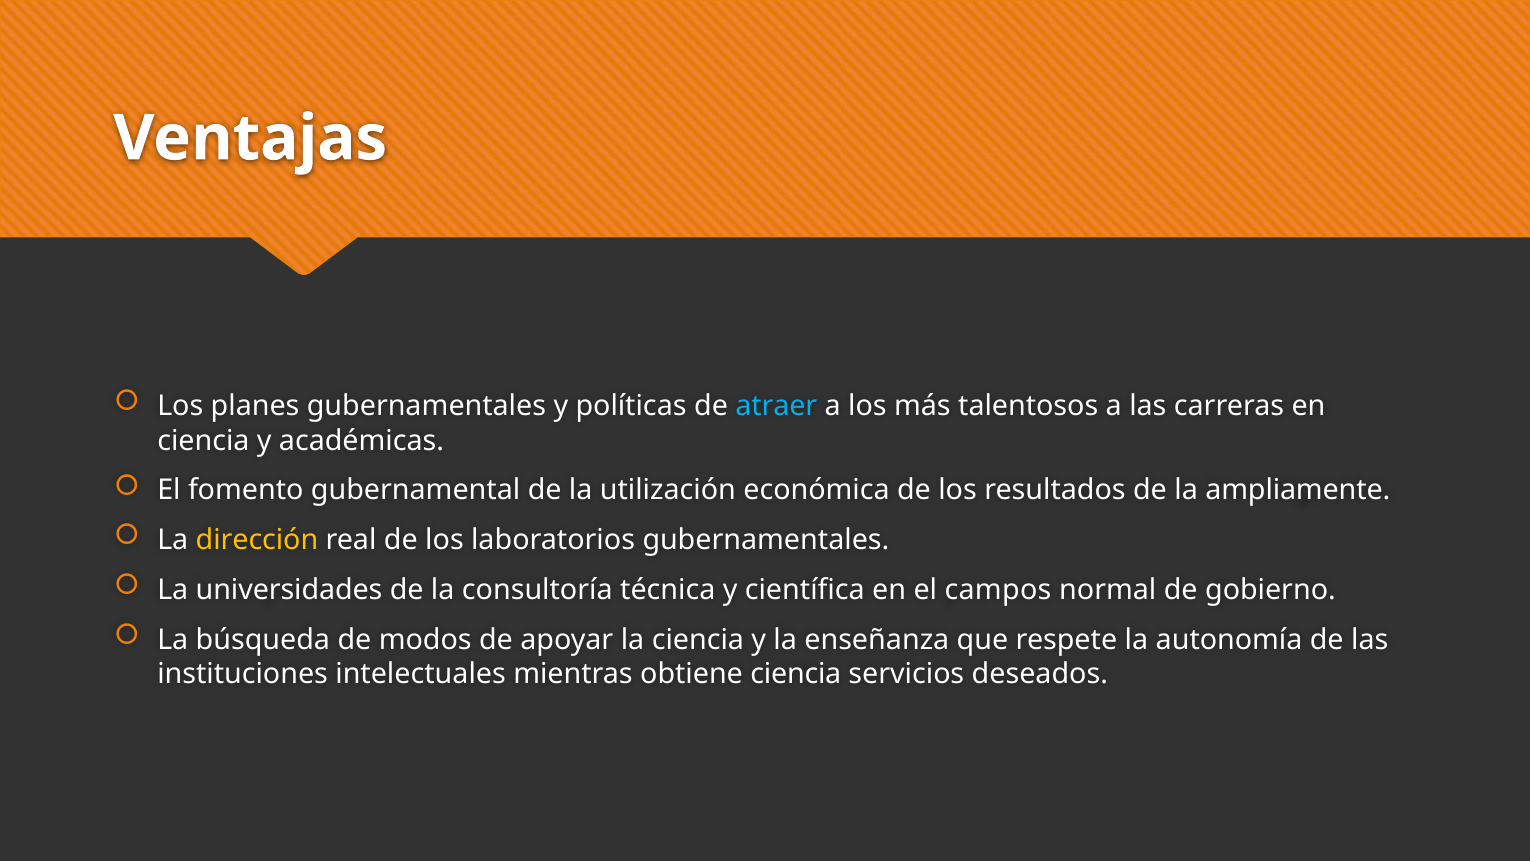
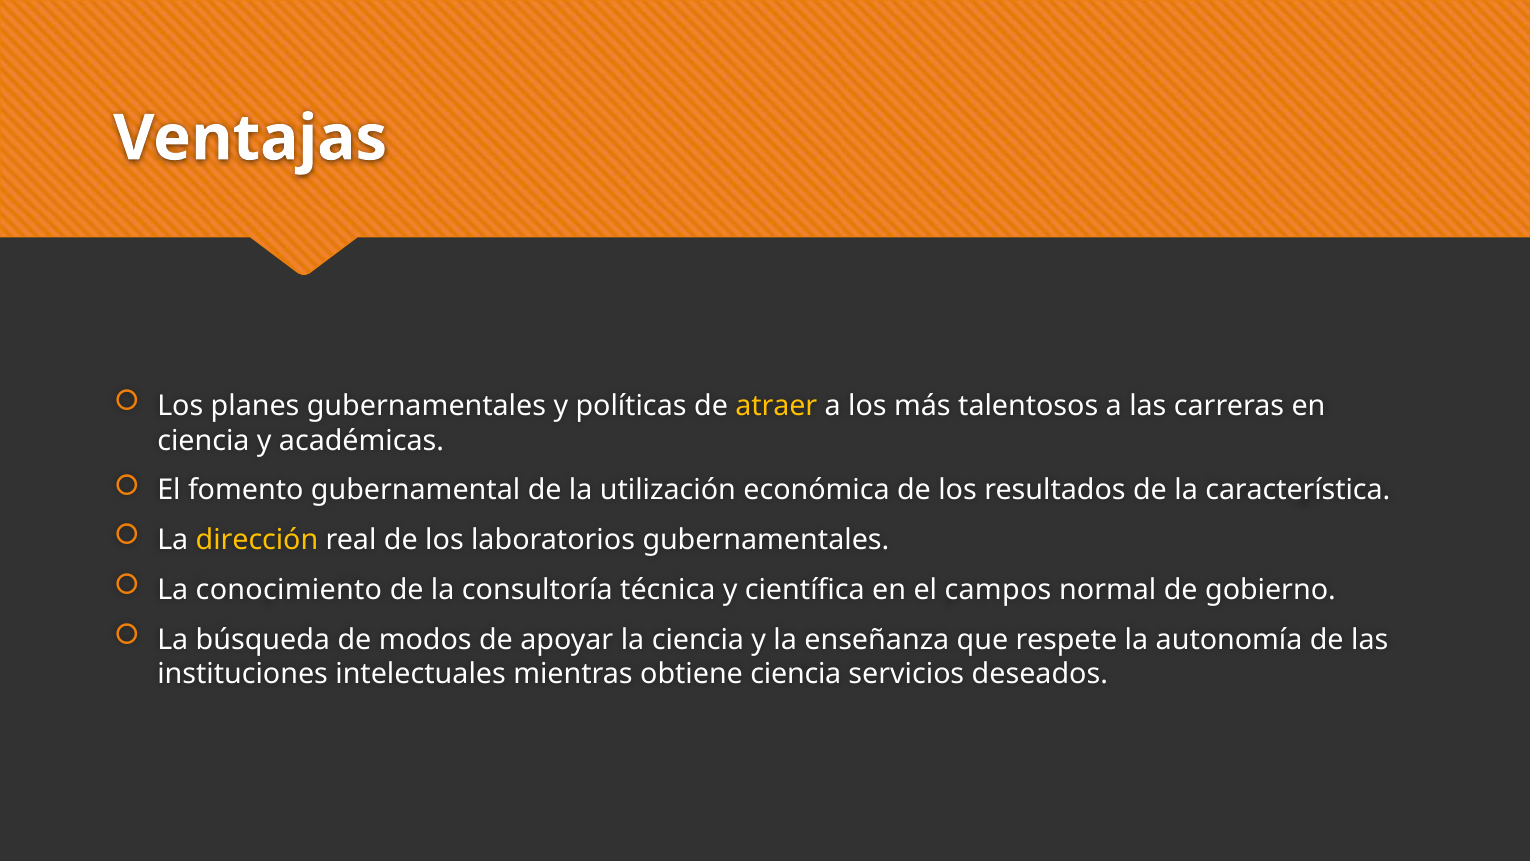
atraer colour: light blue -> yellow
ampliamente: ampliamente -> característica
universidades: universidades -> conocimiento
